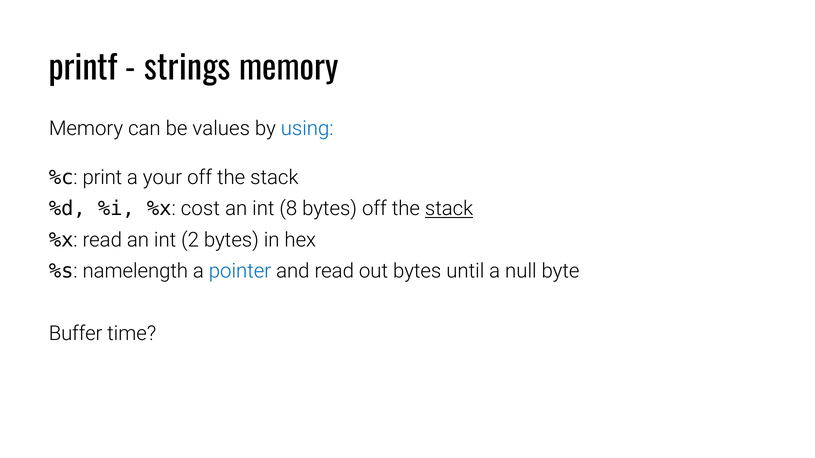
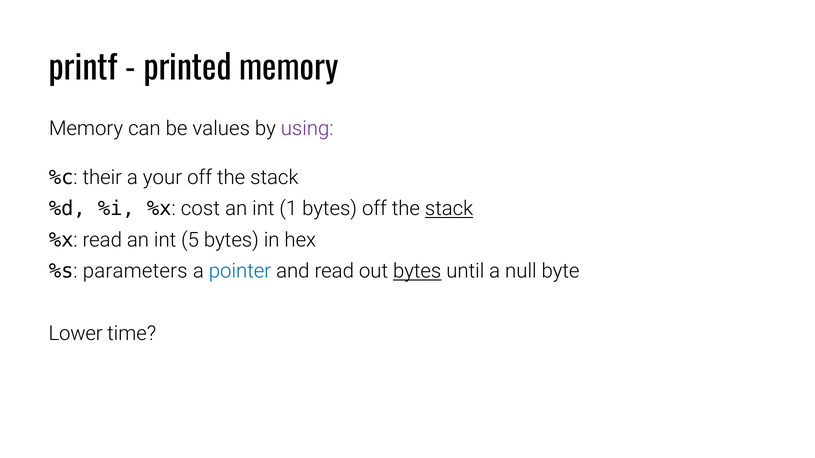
strings: strings -> printed
using colour: blue -> purple
print: print -> their
8: 8 -> 1
2: 2 -> 5
namelength: namelength -> parameters
bytes at (417, 271) underline: none -> present
Buffer: Buffer -> Lower
